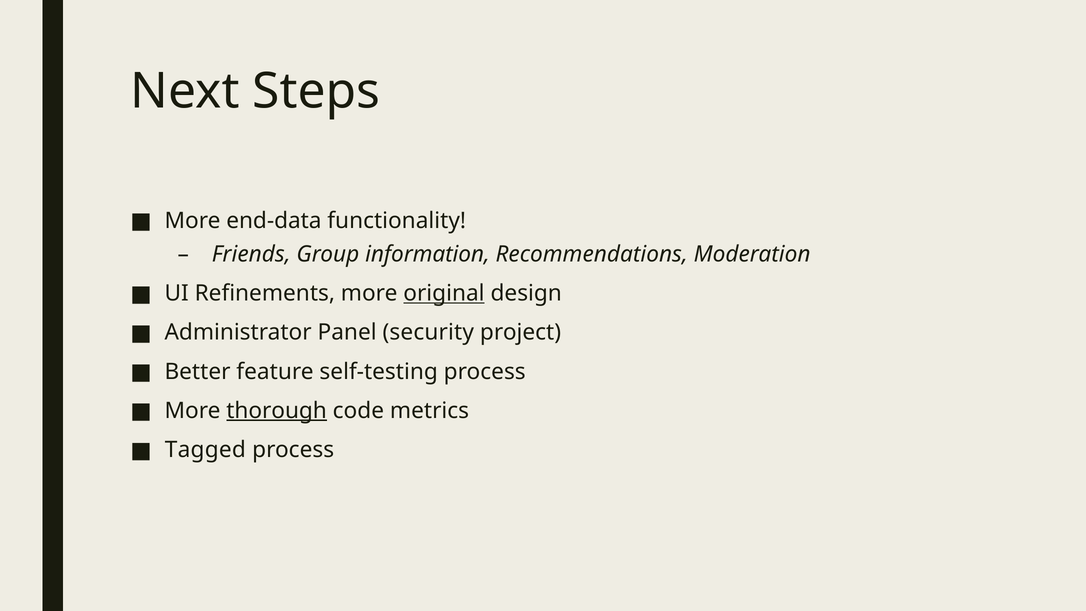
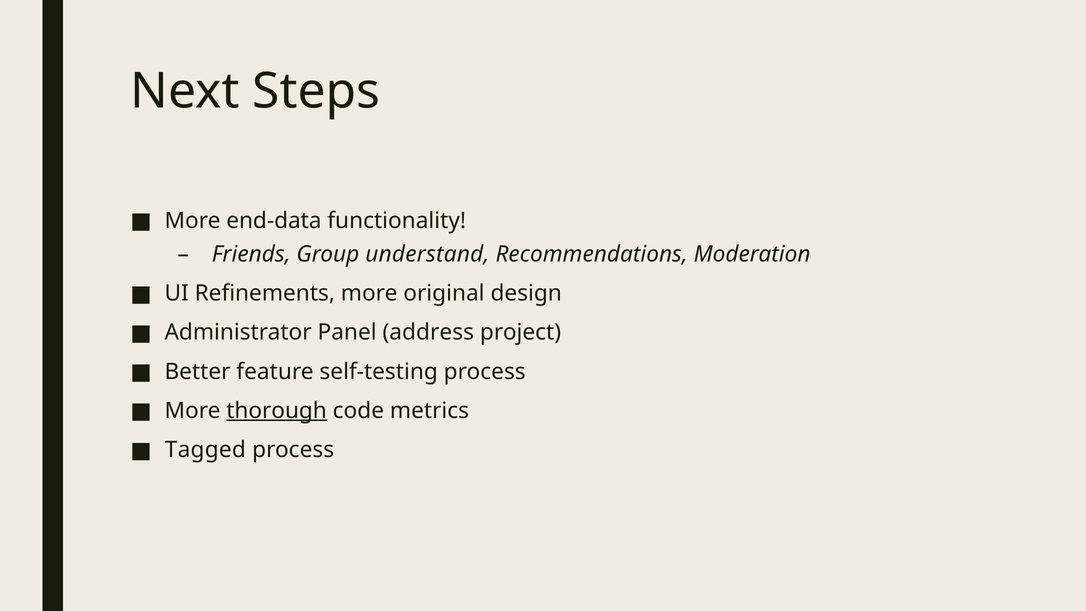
information: information -> understand
original underline: present -> none
security: security -> address
